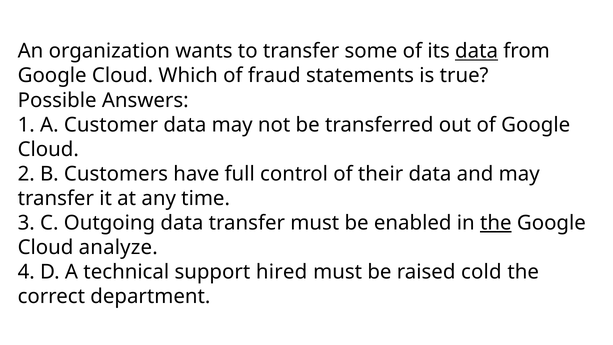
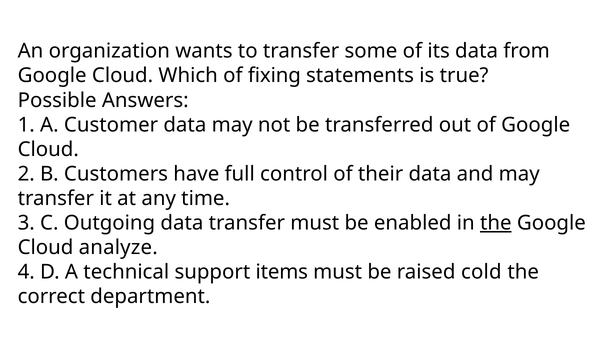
data at (477, 51) underline: present -> none
fraud: fraud -> fixing
hired: hired -> items
